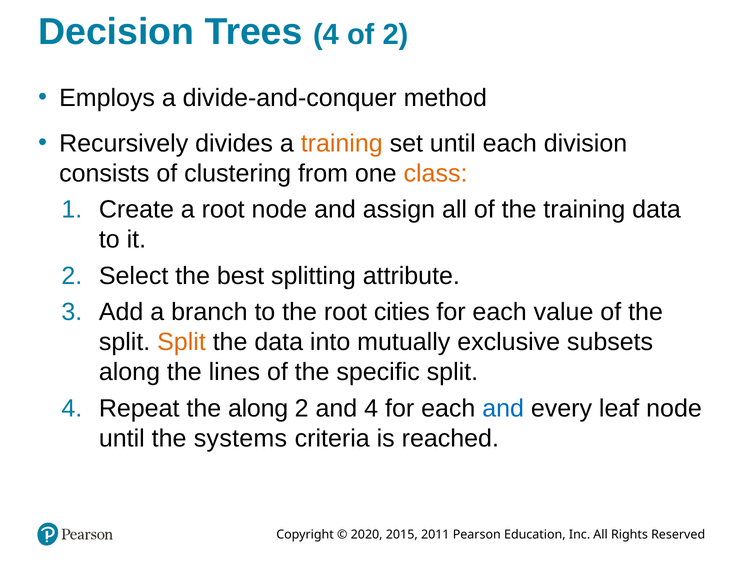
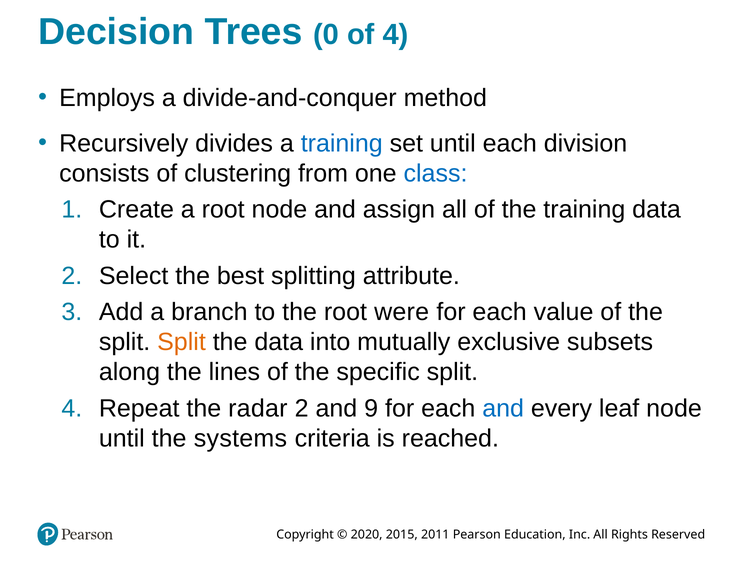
Trees 4: 4 -> 0
of 2: 2 -> 4
training at (342, 144) colour: orange -> blue
class colour: orange -> blue
cities: cities -> were
the along: along -> radar
and 4: 4 -> 9
